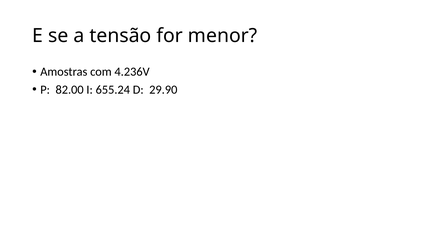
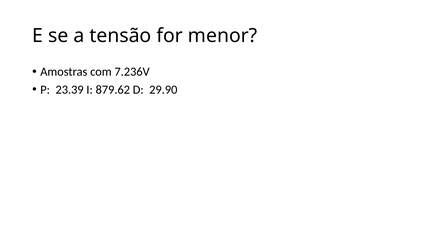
4.236V: 4.236V -> 7.236V
82.00: 82.00 -> 23.39
655.24: 655.24 -> 879.62
